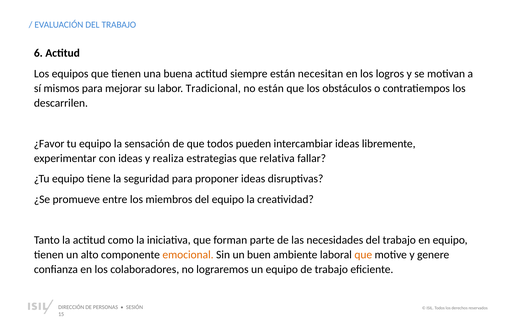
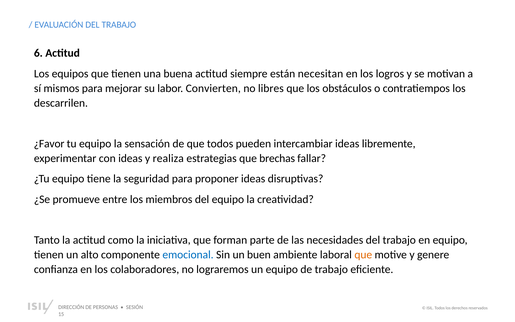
Tradicional: Tradicional -> Convierten
no están: están -> libres
relativa: relativa -> brechas
emocional colour: orange -> blue
